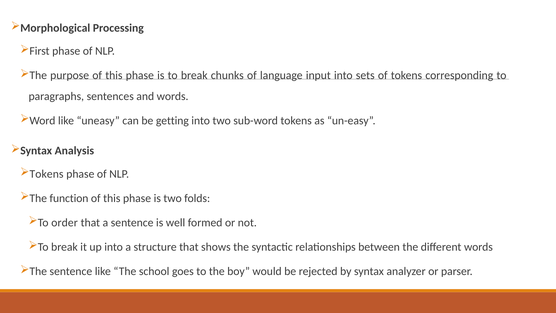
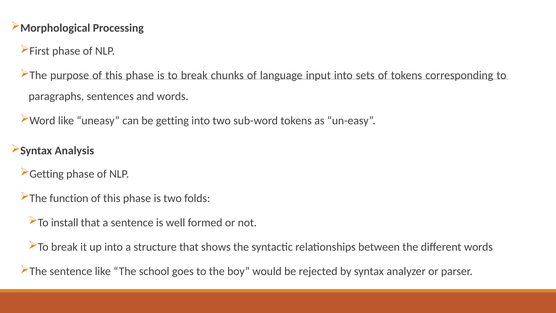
Tokens at (47, 174): Tokens -> Getting
order: order -> install
